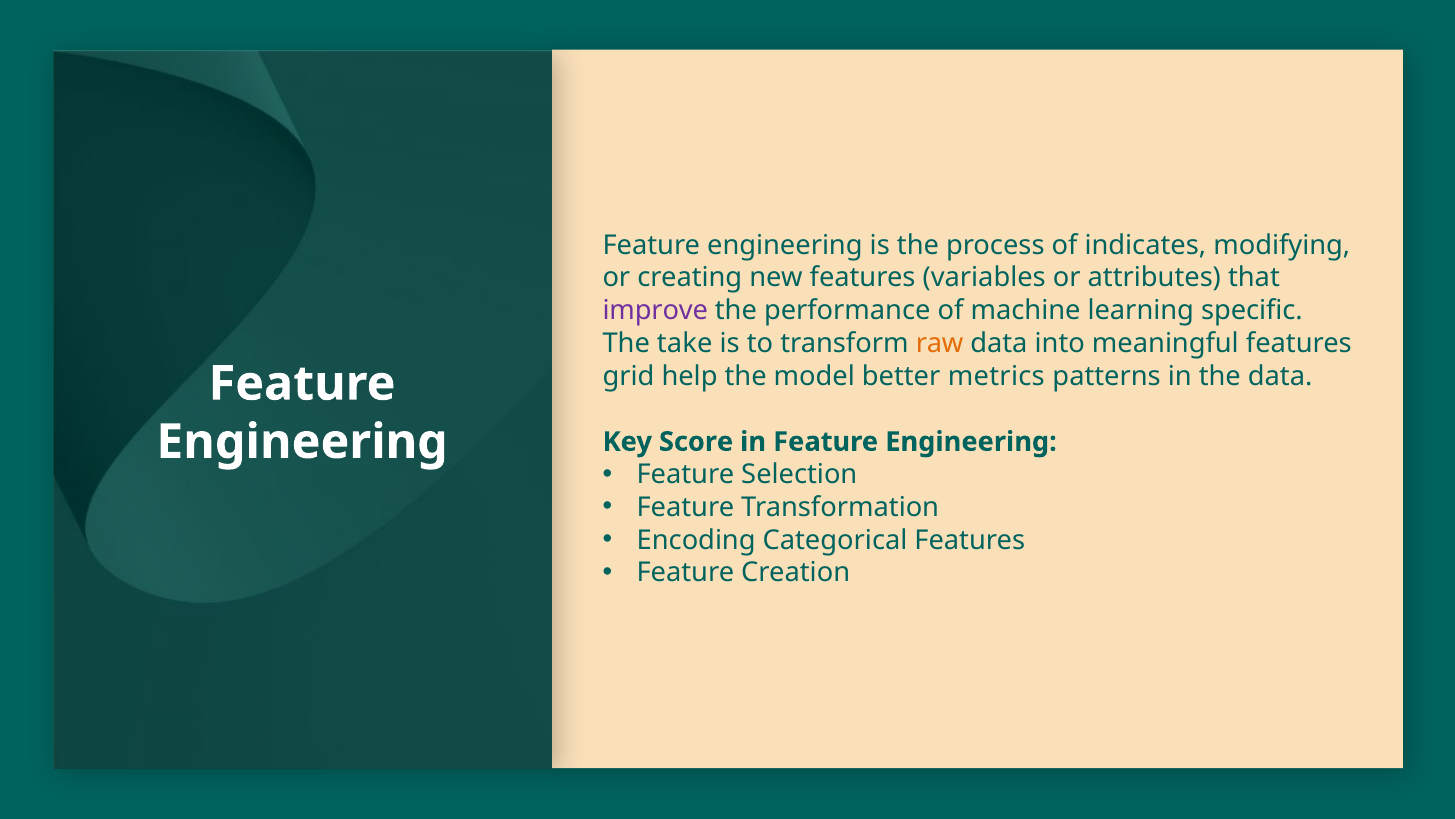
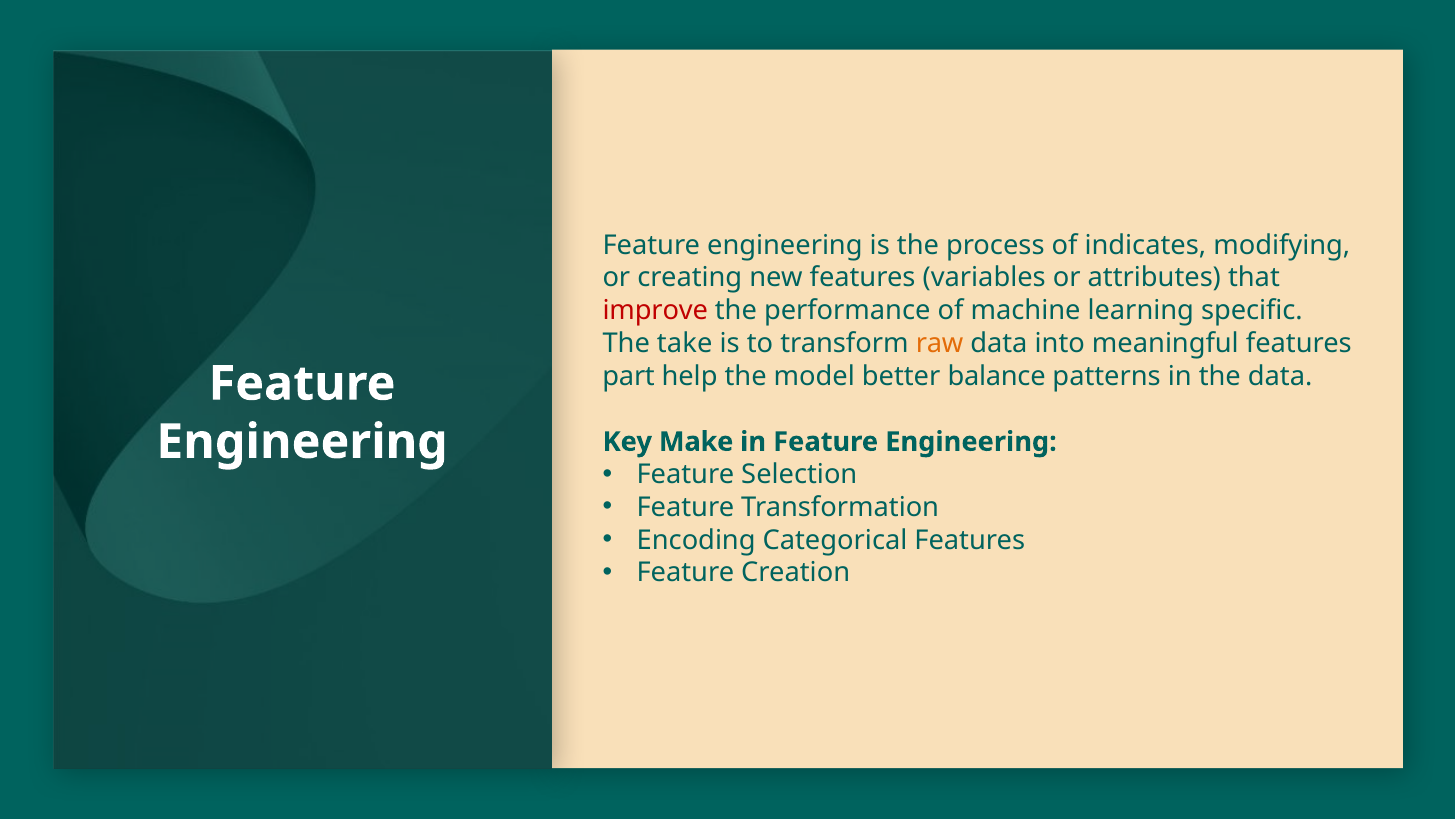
improve colour: purple -> red
grid: grid -> part
metrics: metrics -> balance
Score: Score -> Make
